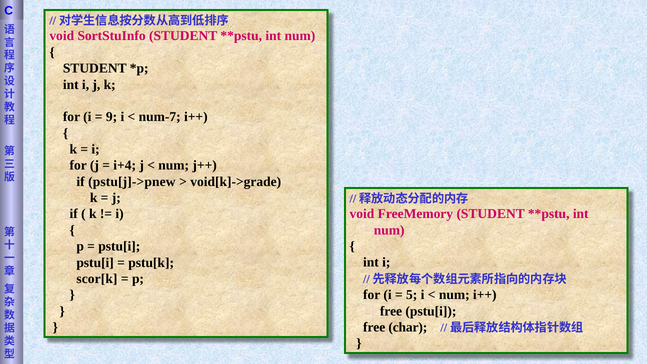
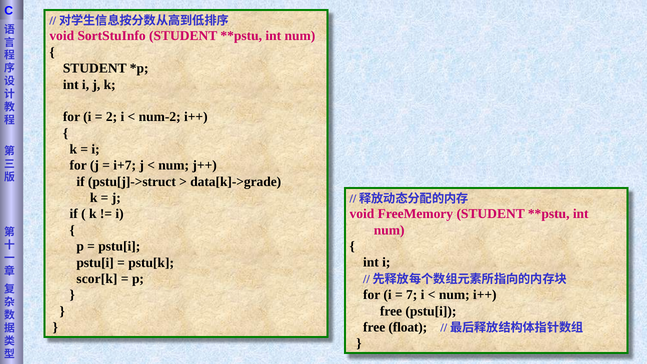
9: 9 -> 2
num-7: num-7 -> num-2
i+4: i+4 -> i+7
pstu[j]->pnew: pstu[j]->pnew -> pstu[j]->struct
void[k]->grade: void[k]->grade -> data[k]->grade
5: 5 -> 7
char: char -> float
